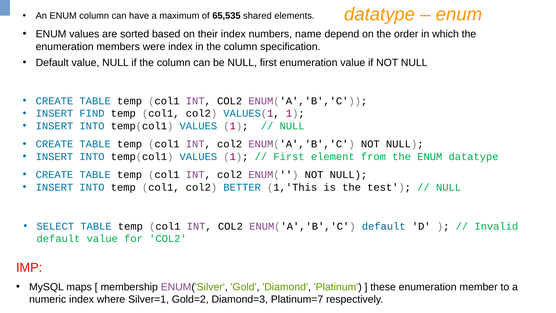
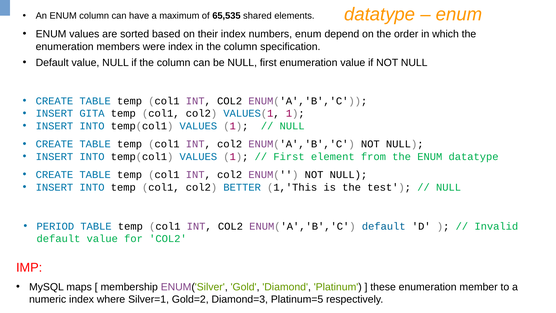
numbers name: name -> enum
FIND: FIND -> GITA
SELECT: SELECT -> PERIOD
Platinum=7: Platinum=7 -> Platinum=5
